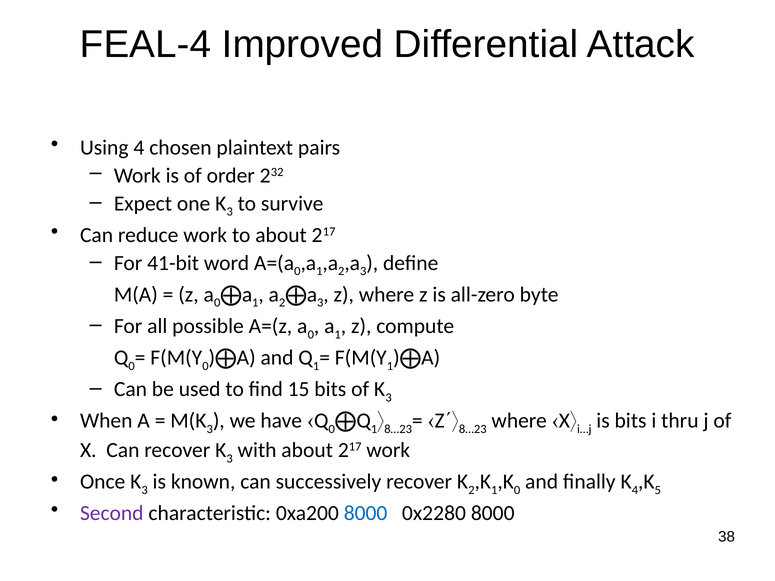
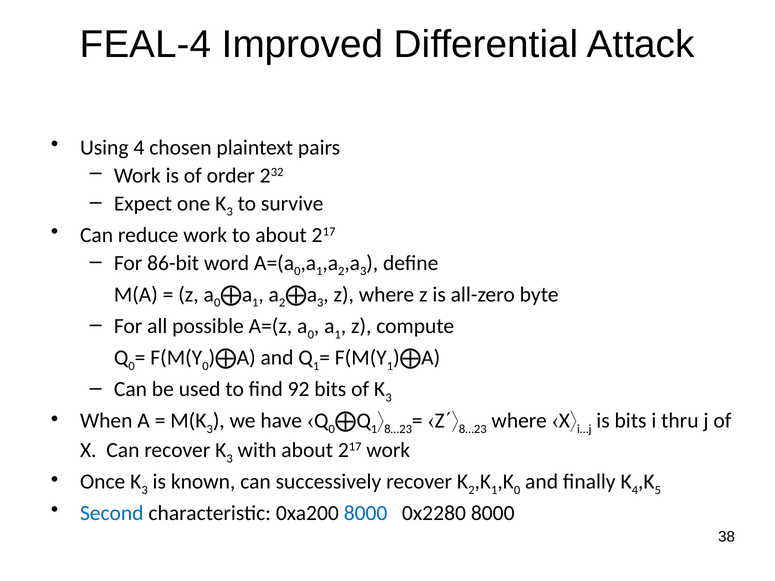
41-bit: 41-bit -> 86-bit
15: 15 -> 92
Second colour: purple -> blue
